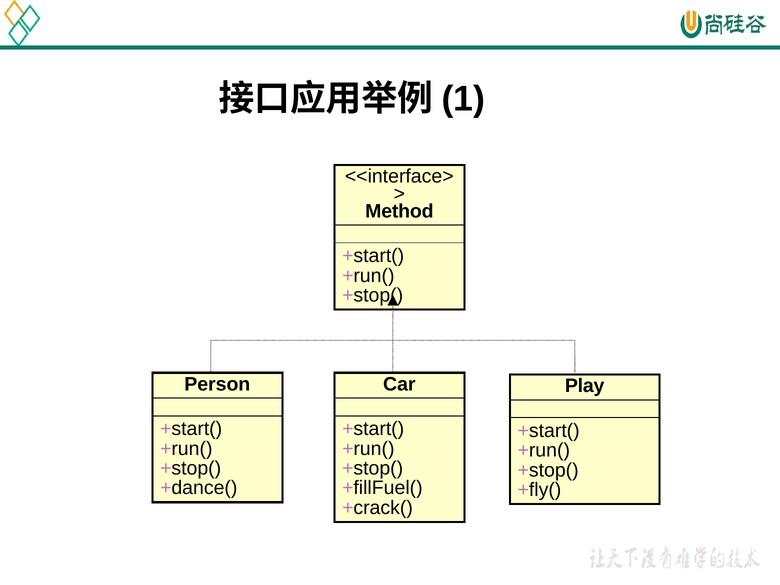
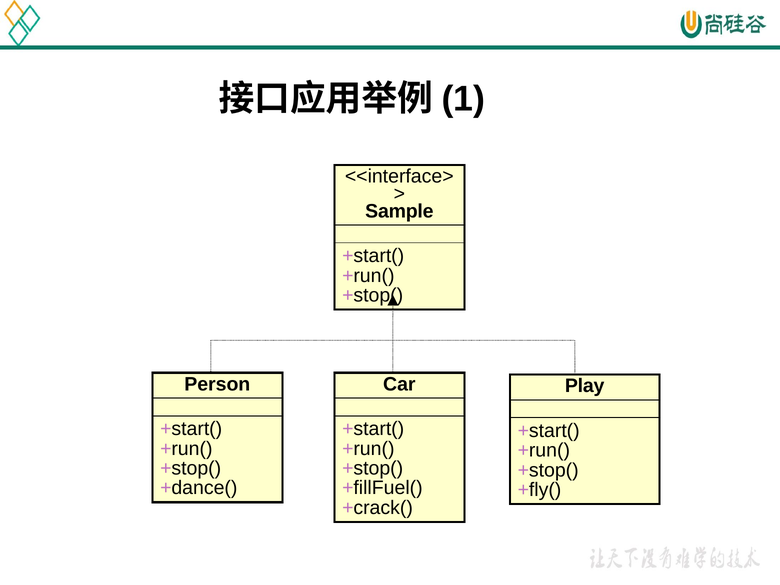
Method: Method -> Sample
